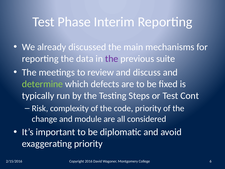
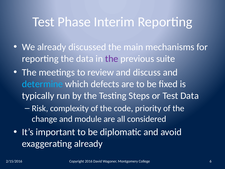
determine colour: light green -> light blue
Test Cont: Cont -> Data
exaggerating priority: priority -> already
